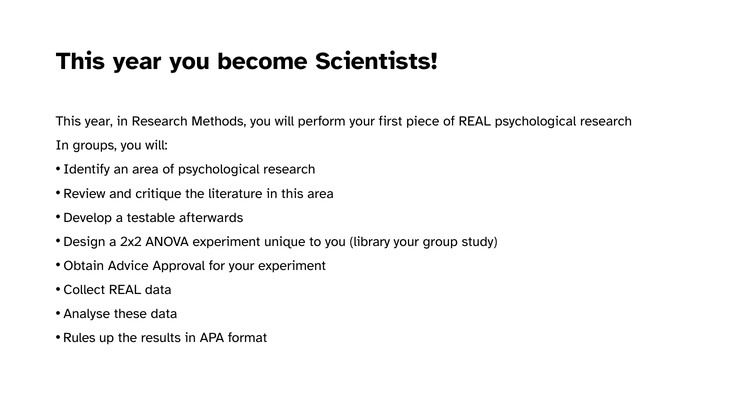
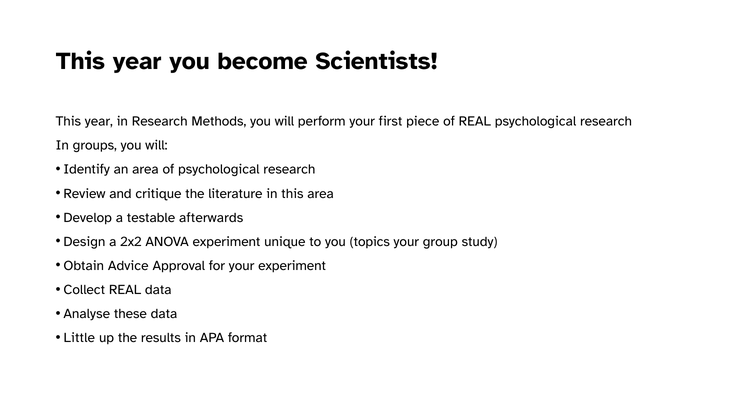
library: library -> topics
Rules: Rules -> Little
